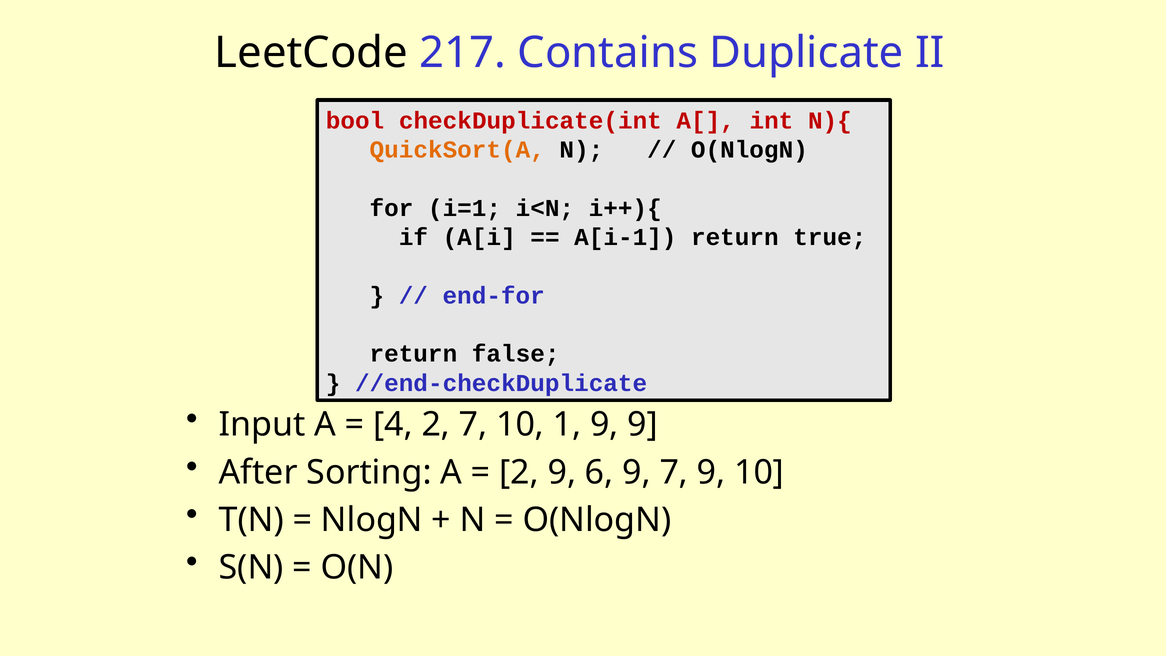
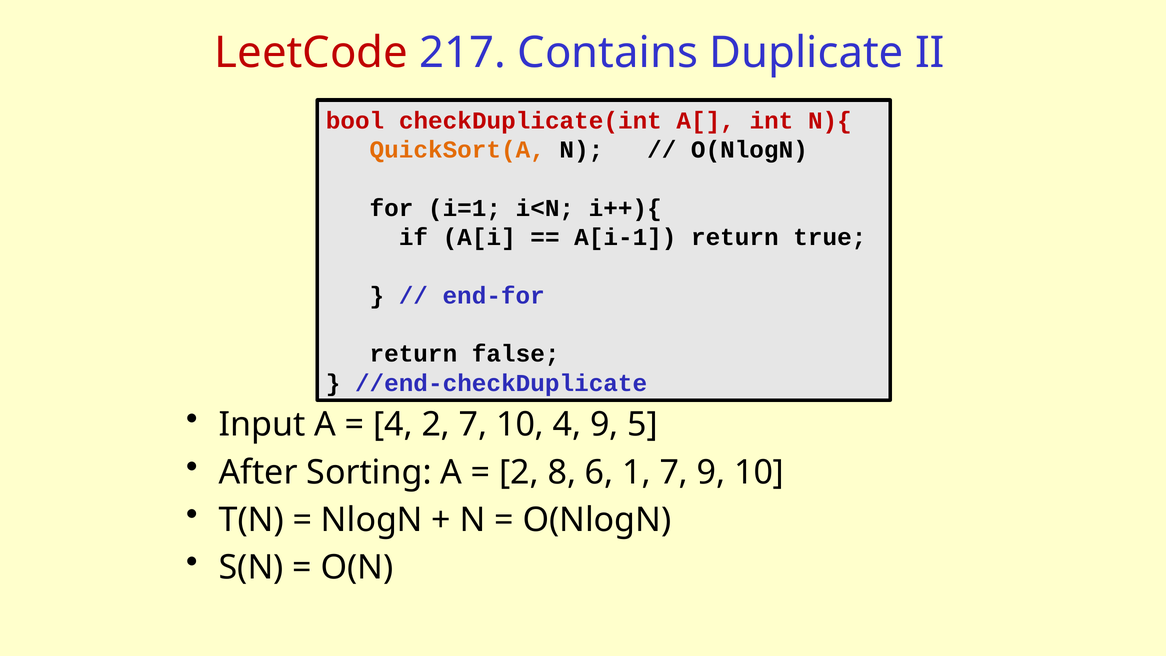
LeetCode colour: black -> red
10 1: 1 -> 4
9 9: 9 -> 5
2 9: 9 -> 8
6 9: 9 -> 1
